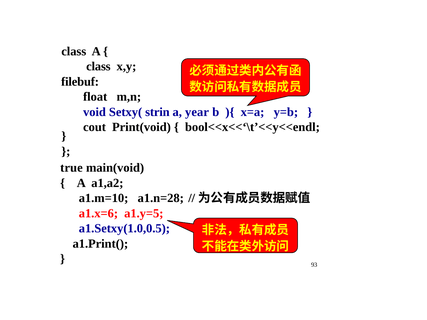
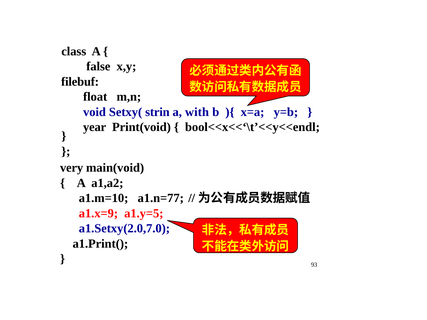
class at (98, 67): class -> false
year: year -> with
cout: cout -> year
true: true -> very
a1.n=28: a1.n=28 -> a1.n=77
a1.x=6: a1.x=6 -> a1.x=9
a1.Setxy(1.0,0.5: a1.Setxy(1.0,0.5 -> a1.Setxy(2.0,7.0
